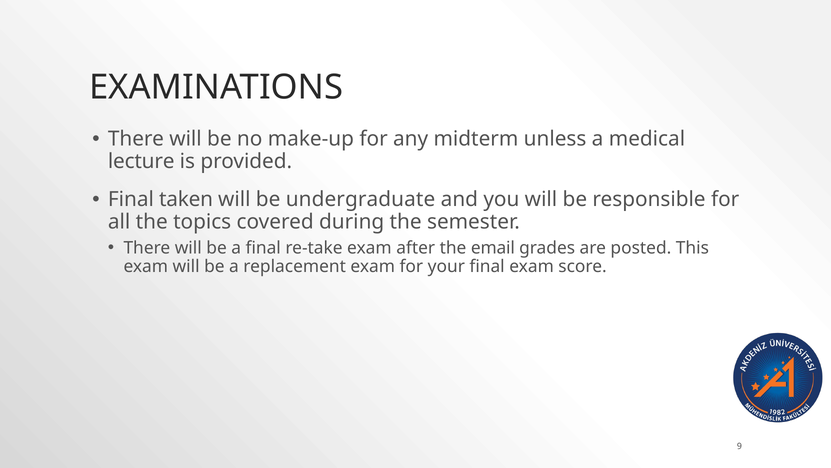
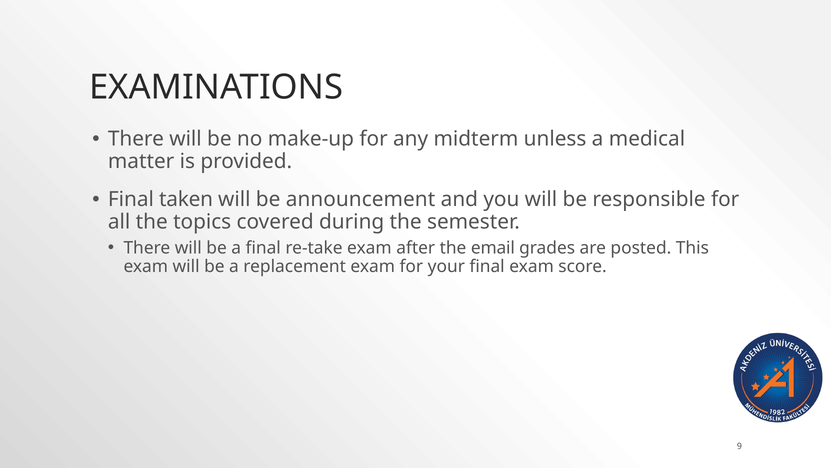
lecture: lecture -> matter
undergraduate: undergraduate -> announcement
